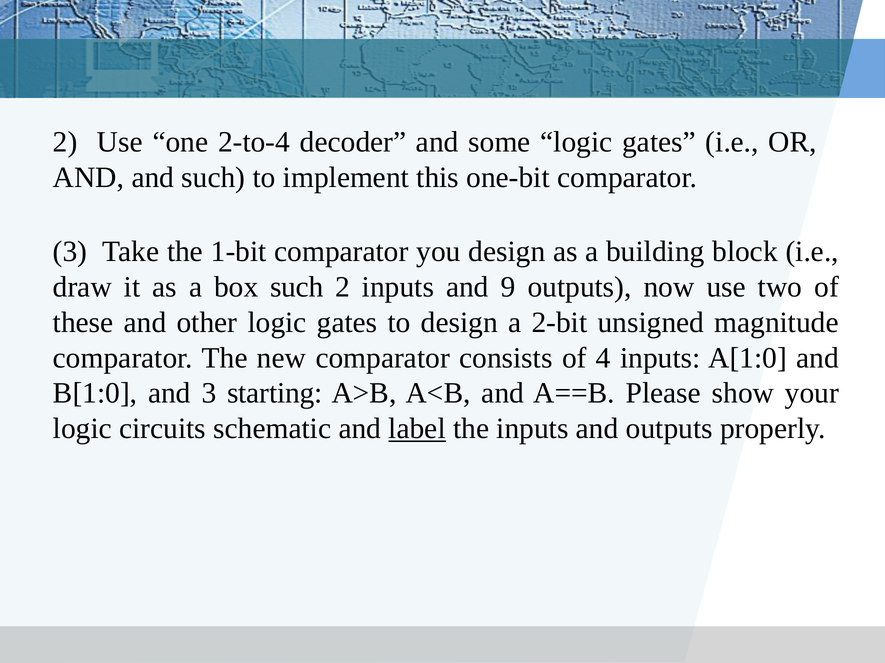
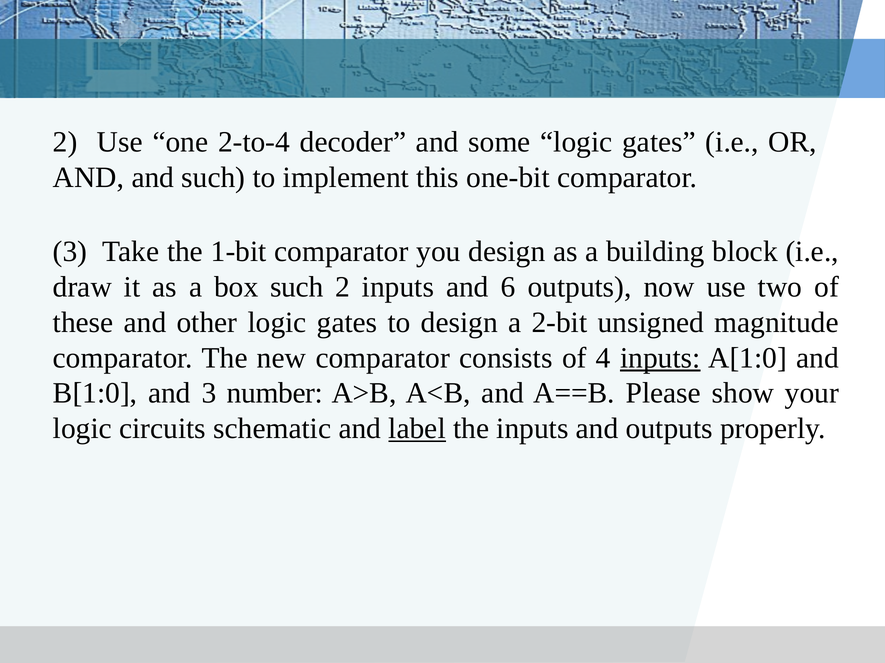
9: 9 -> 6
inputs at (660, 358) underline: none -> present
starting: starting -> number
